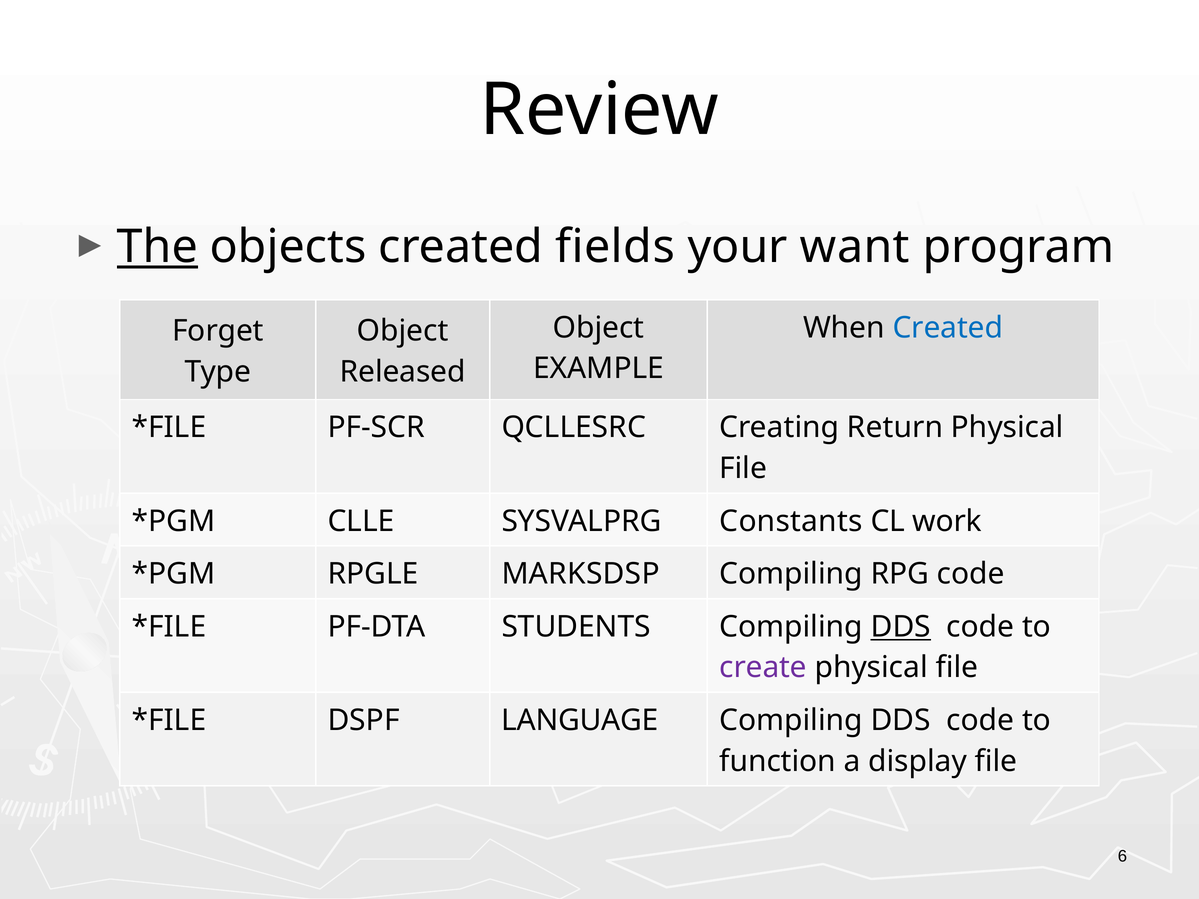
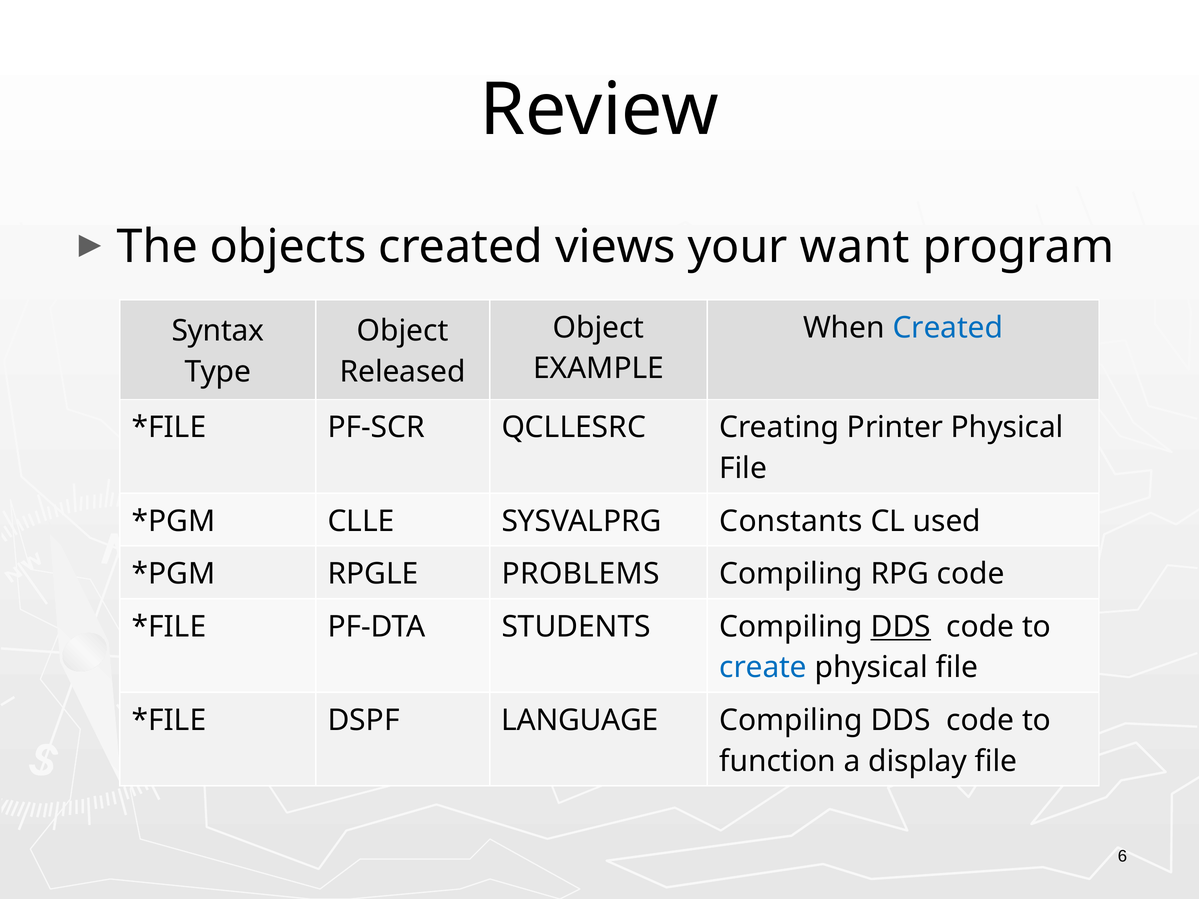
The underline: present -> none
fields: fields -> views
Forget: Forget -> Syntax
Return: Return -> Printer
work: work -> used
MARKSDSP: MARKSDSP -> PROBLEMS
create colour: purple -> blue
